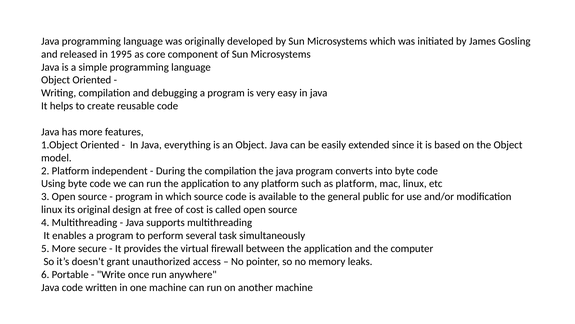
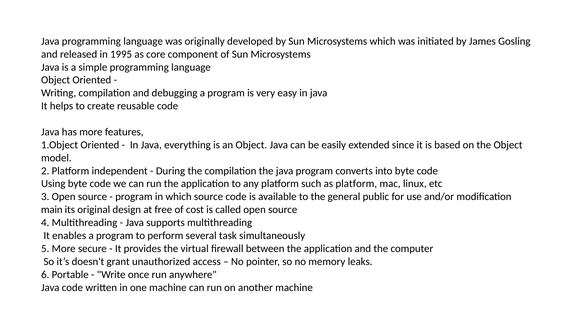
linux at (52, 209): linux -> main
